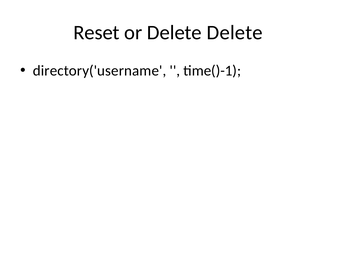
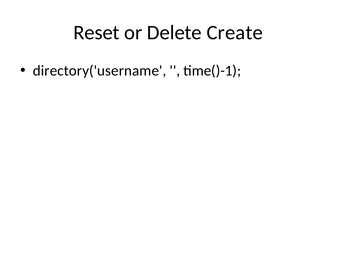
Delete Delete: Delete -> Create
